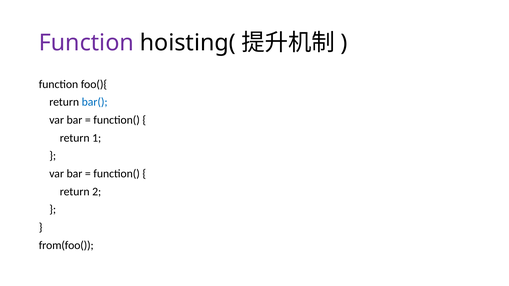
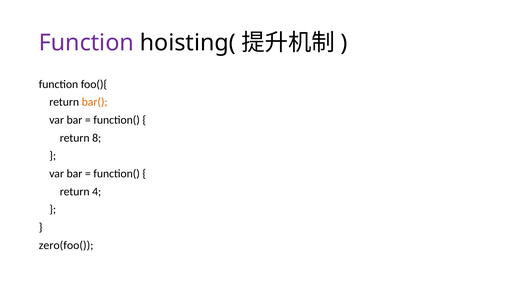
bar( colour: blue -> orange
1: 1 -> 8
2: 2 -> 4
from(foo(: from(foo( -> zero(foo(
